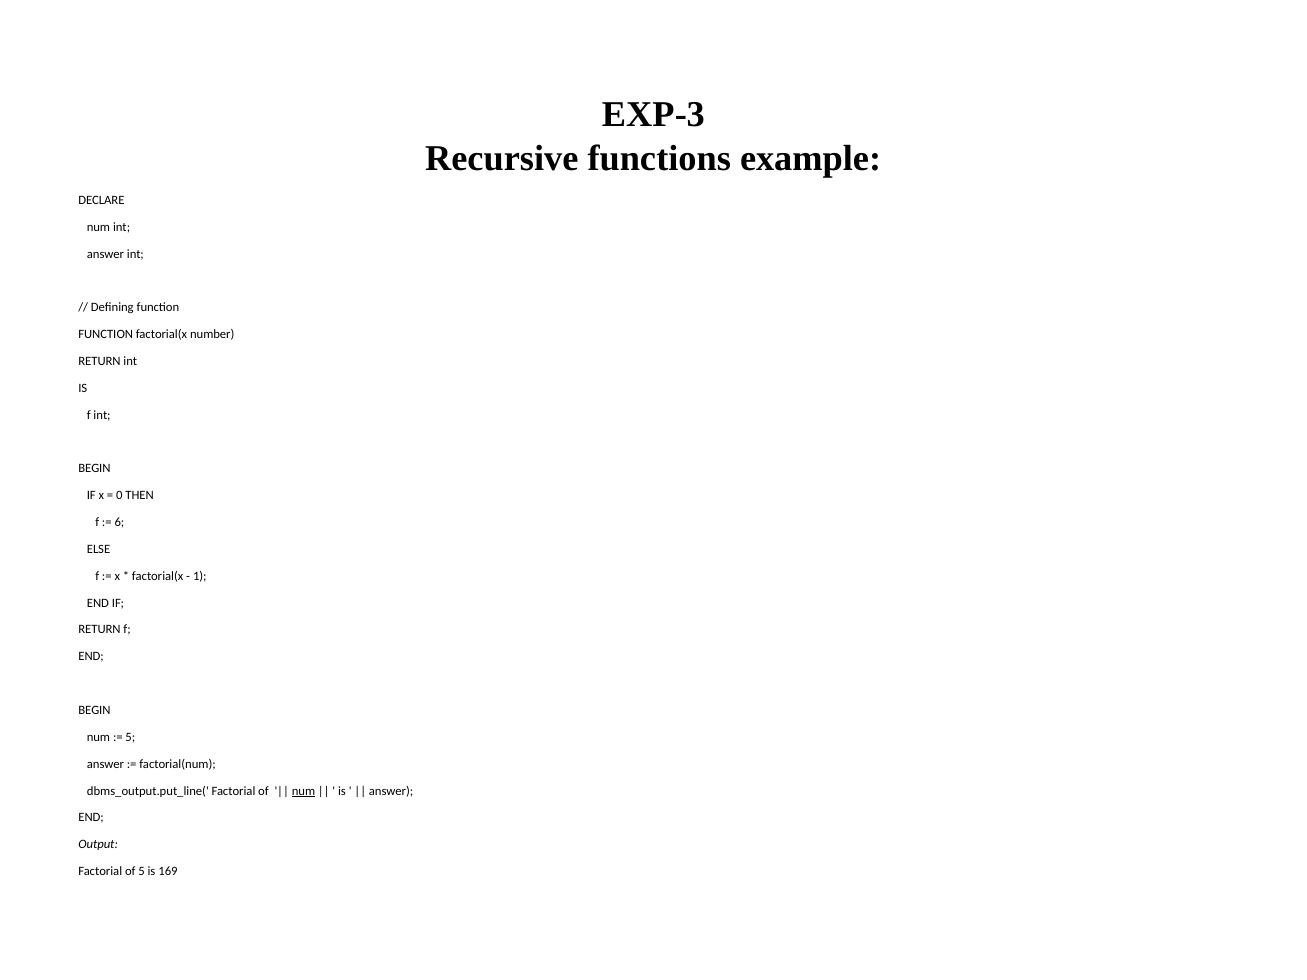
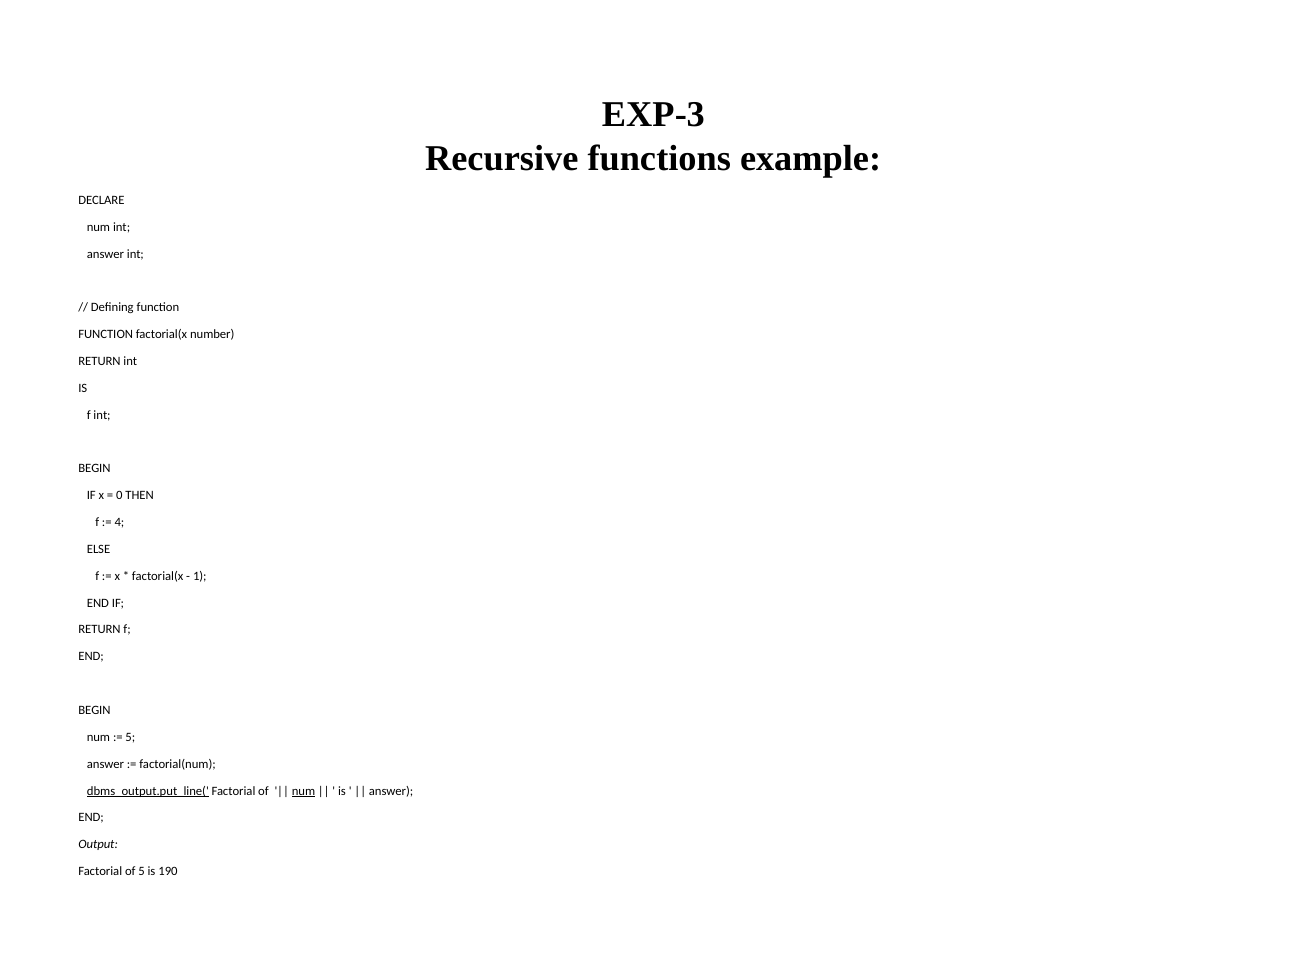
6: 6 -> 4
dbms_output.put_line( underline: none -> present
169: 169 -> 190
